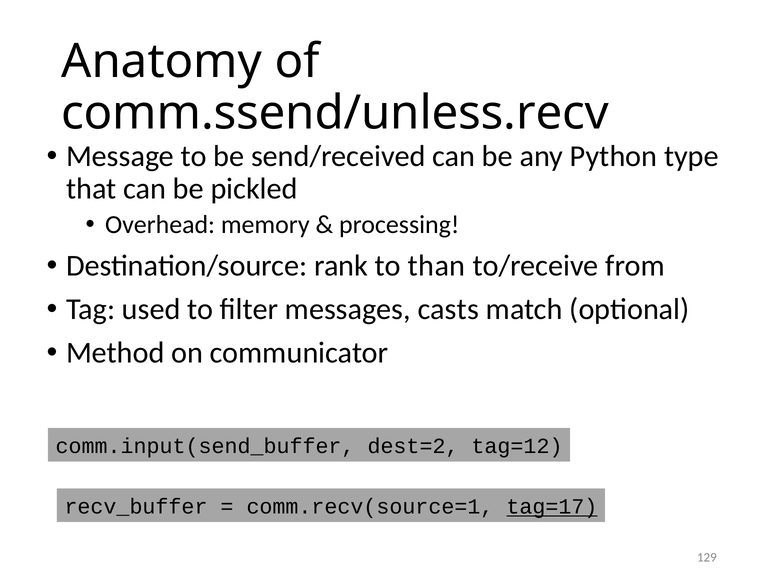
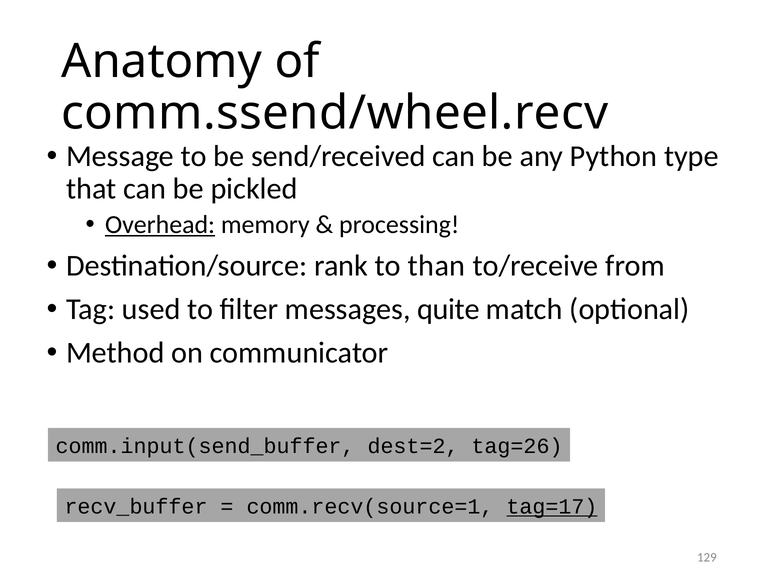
comm.ssend/unless.recv: comm.ssend/unless.recv -> comm.ssend/wheel.recv
Overhead underline: none -> present
casts: casts -> quite
tag=12: tag=12 -> tag=26
